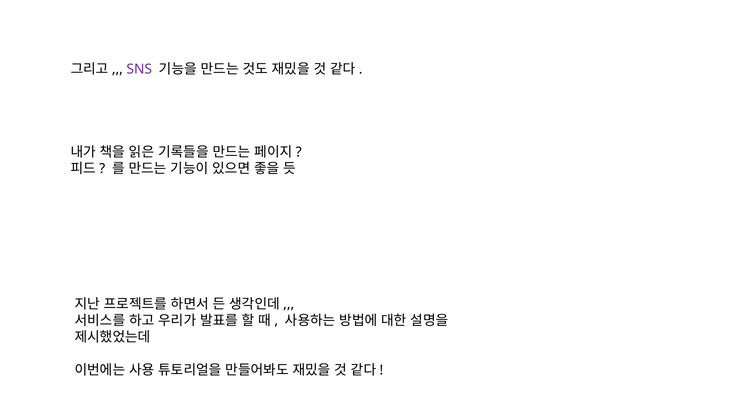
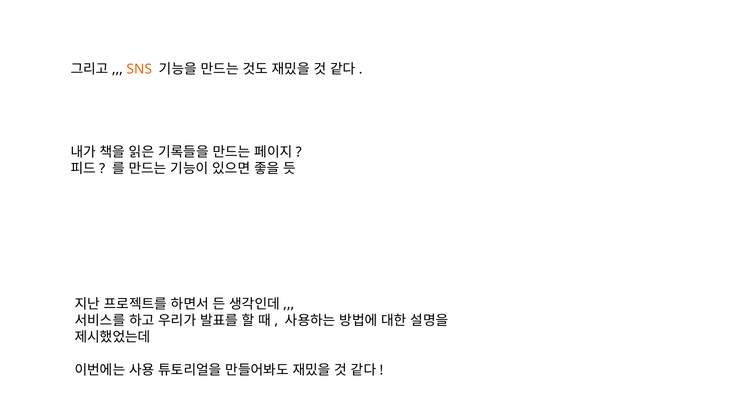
SNS colour: purple -> orange
